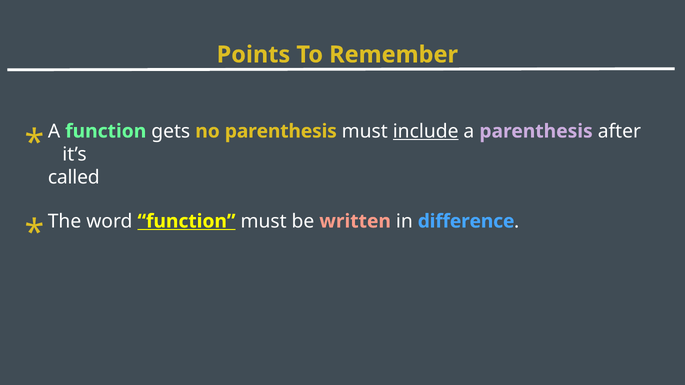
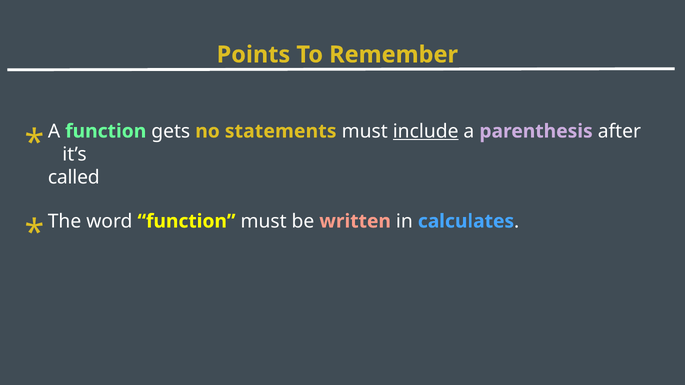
no parenthesis: parenthesis -> statements
function at (186, 221) underline: present -> none
difference: difference -> calculates
